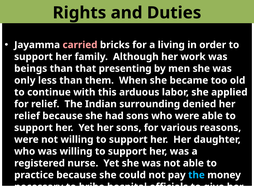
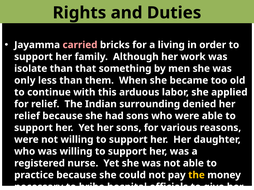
beings: beings -> isolate
presenting: presenting -> something
the at (196, 175) colour: light blue -> yellow
